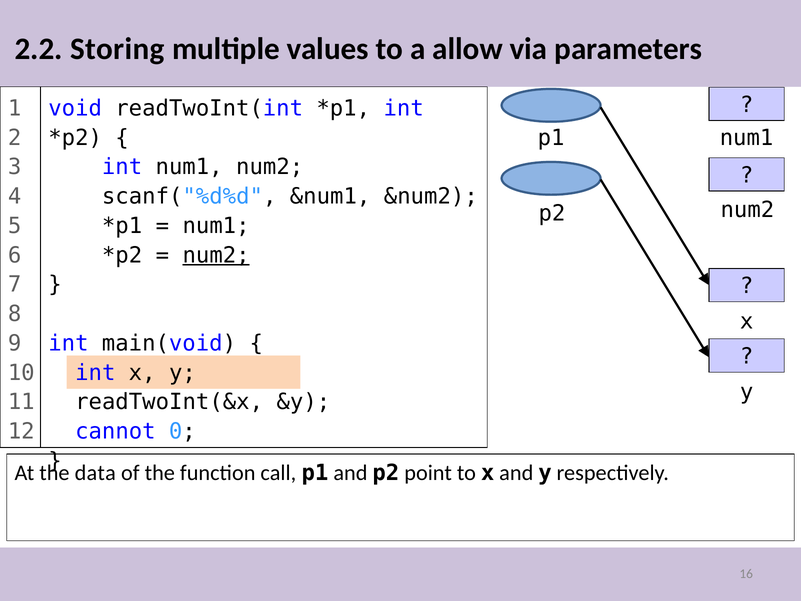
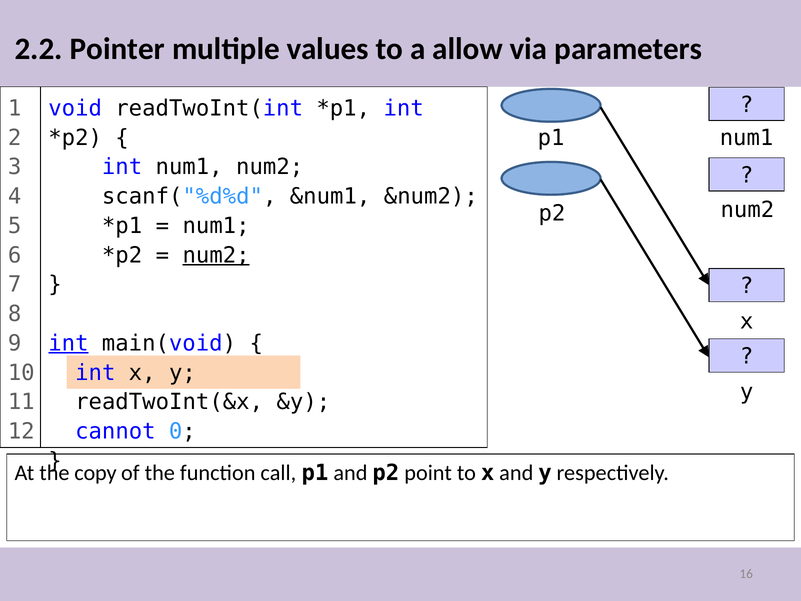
Storing: Storing -> Pointer
int at (68, 343) underline: none -> present
data: data -> copy
